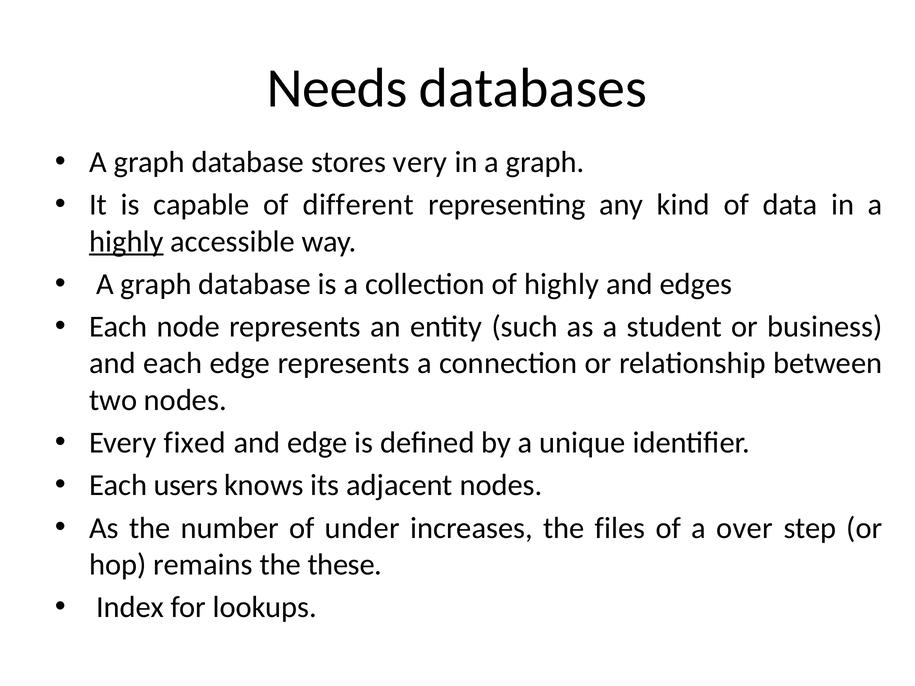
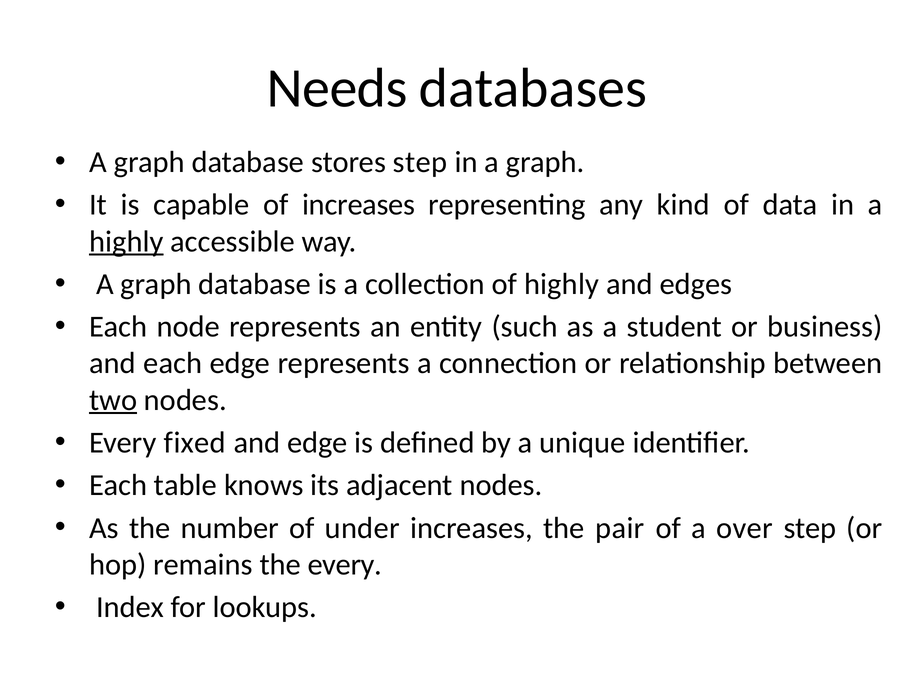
stores very: very -> step
of different: different -> increases
two underline: none -> present
users: users -> table
files: files -> pair
the these: these -> every
